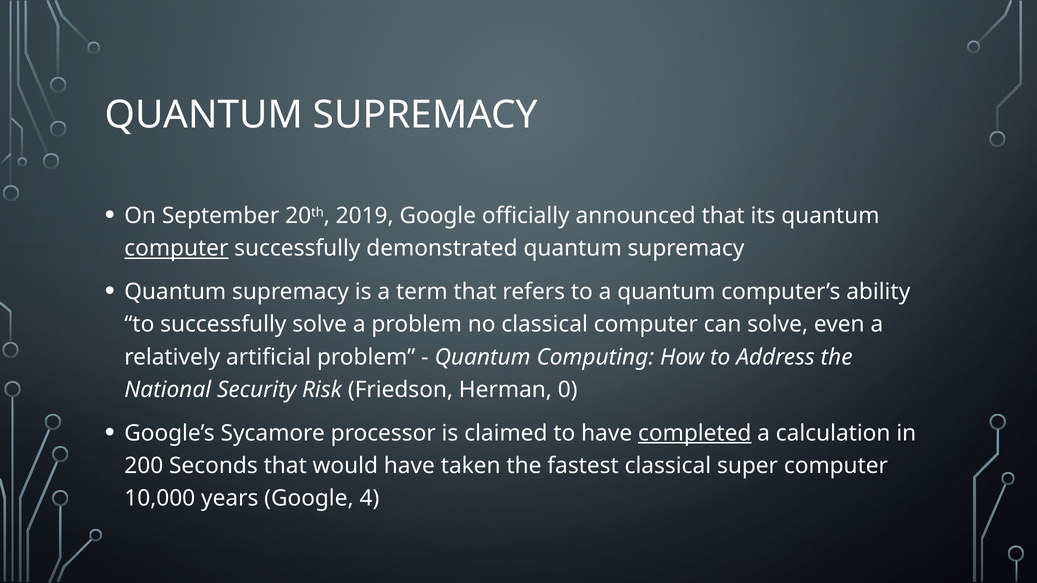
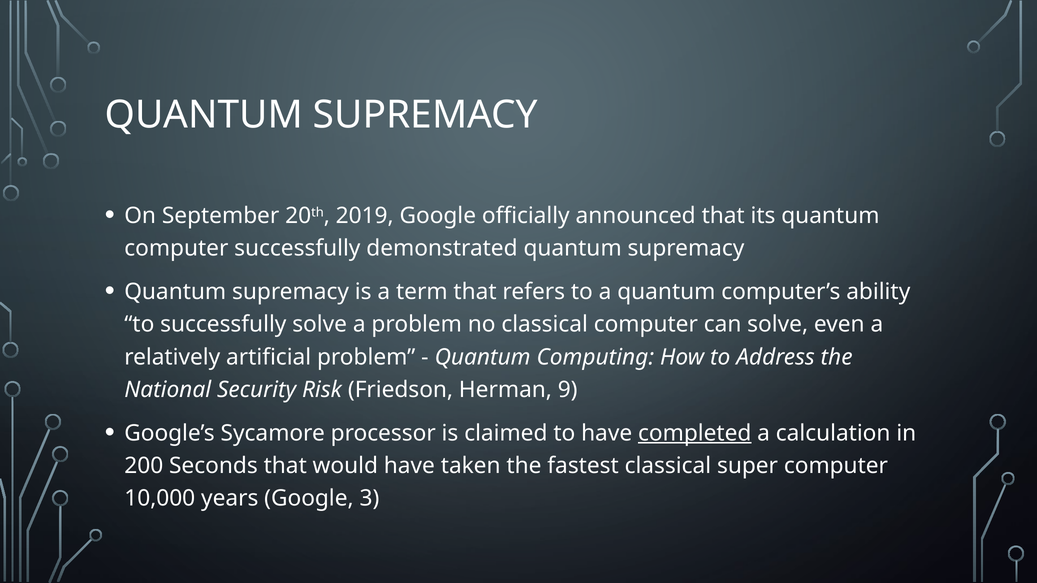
computer at (176, 248) underline: present -> none
0: 0 -> 9
4: 4 -> 3
